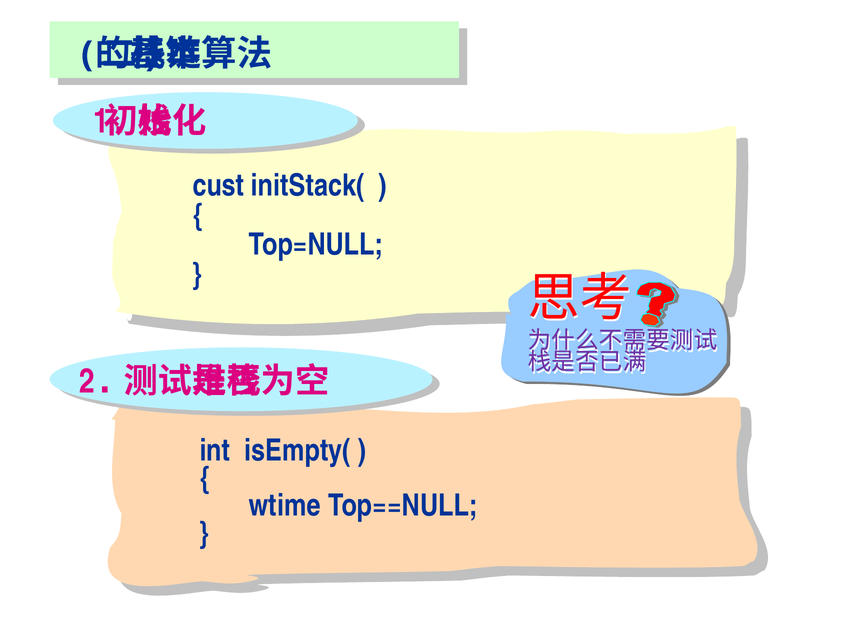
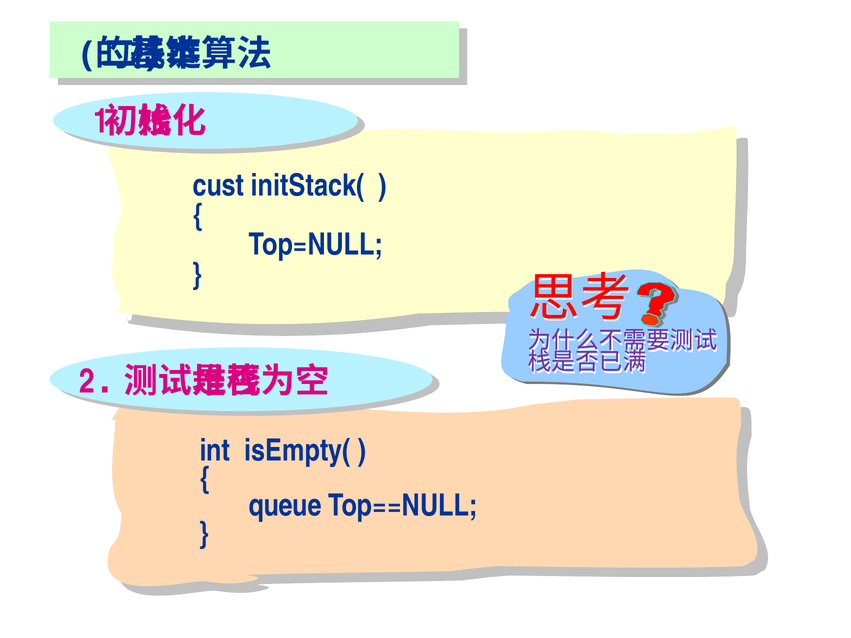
wtime: wtime -> queue
